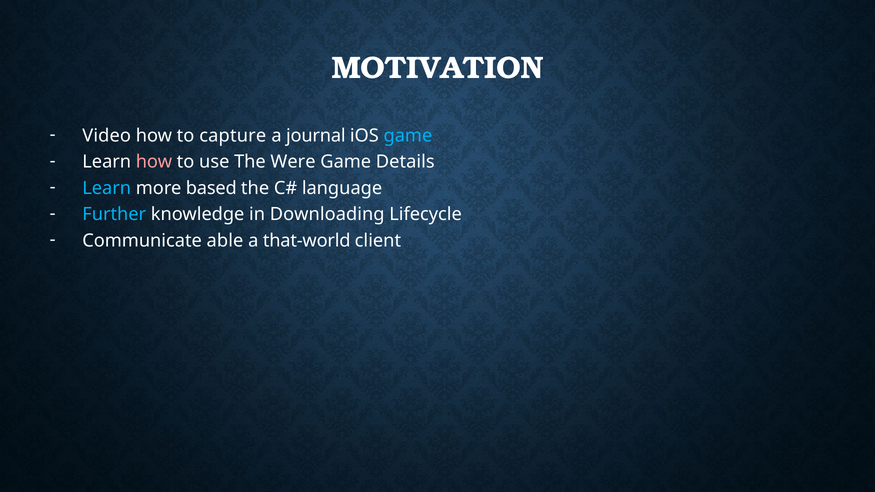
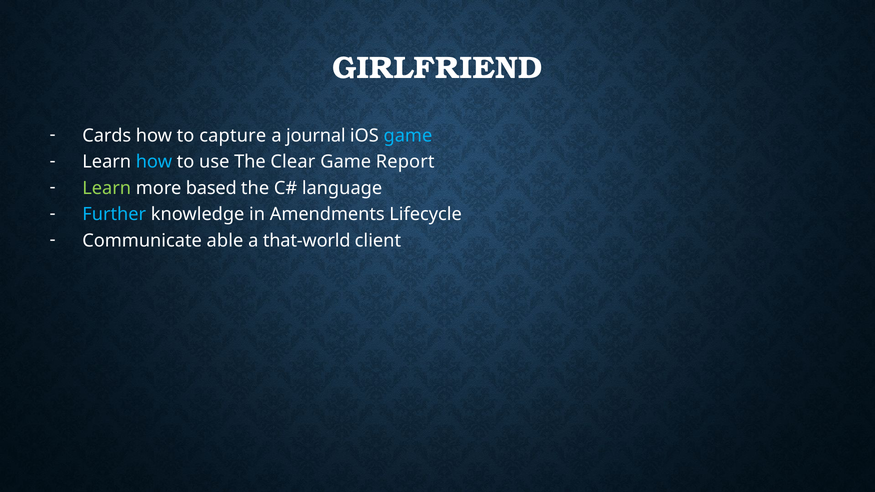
MOTIVATION: MOTIVATION -> GIRLFRIEND
Video: Video -> Cards
how at (154, 162) colour: pink -> light blue
Were: Were -> Clear
Details: Details -> Report
Learn at (107, 188) colour: light blue -> light green
Downloading: Downloading -> Amendments
